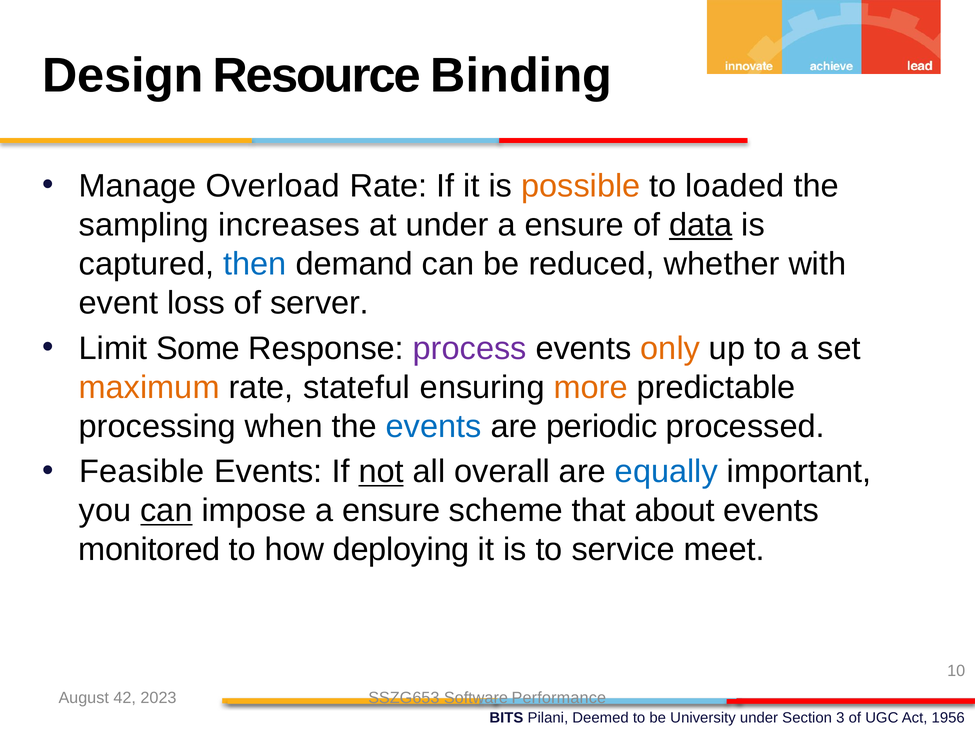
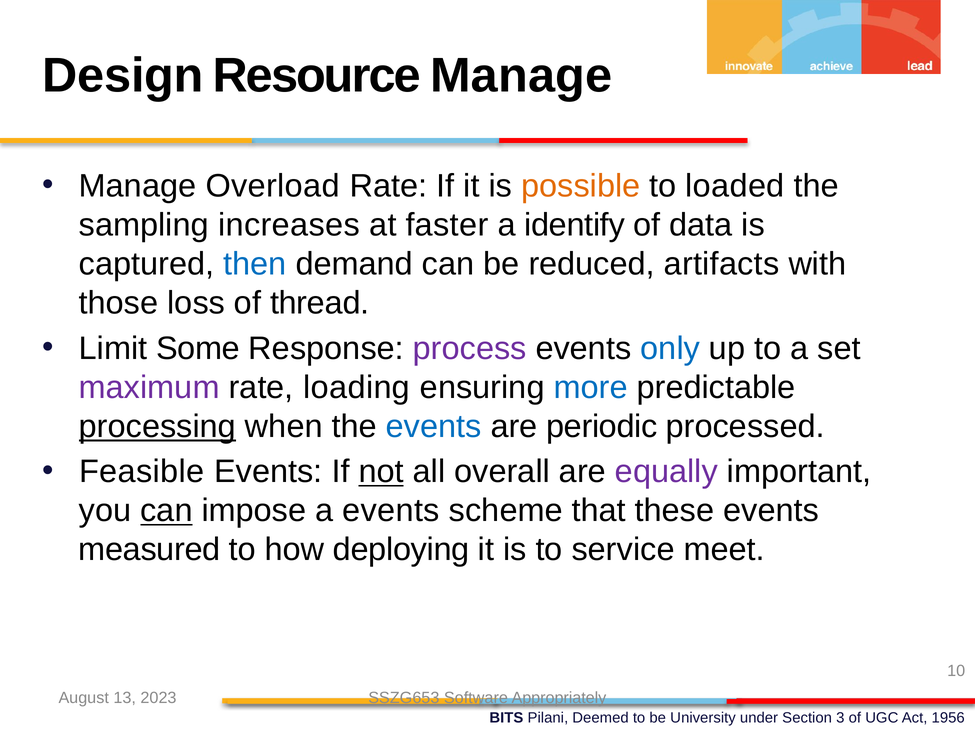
Resource Binding: Binding -> Manage
at under: under -> faster
ensure at (574, 225): ensure -> identify
data underline: present -> none
whether: whether -> artifacts
event: event -> those
server: server -> thread
only colour: orange -> blue
maximum colour: orange -> purple
stateful: stateful -> loading
more colour: orange -> blue
processing underline: none -> present
equally colour: blue -> purple
impose a ensure: ensure -> events
about: about -> these
monitored: monitored -> measured
42: 42 -> 13
Performance: Performance -> Appropriately
